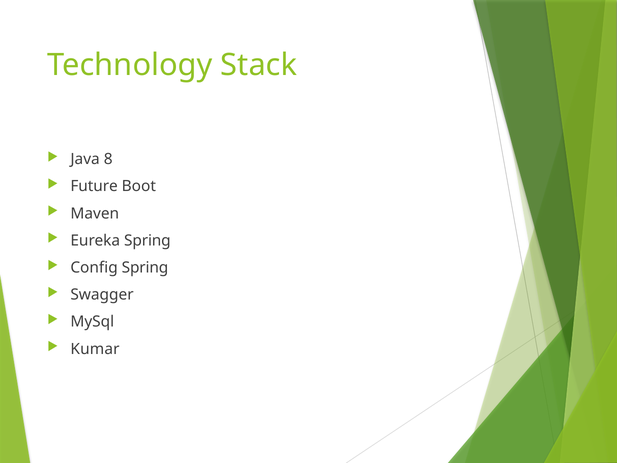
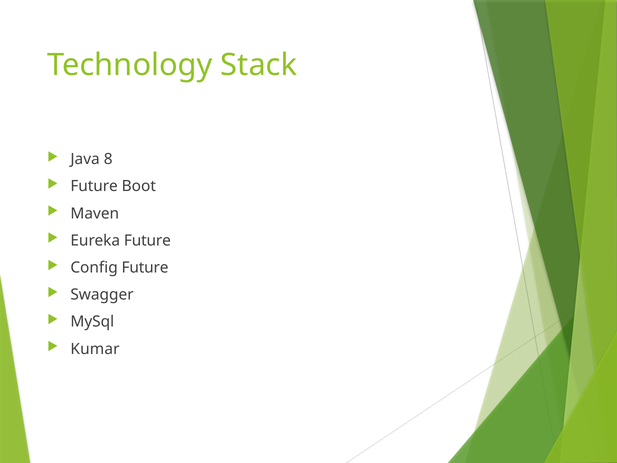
Eureka Spring: Spring -> Future
Config Spring: Spring -> Future
